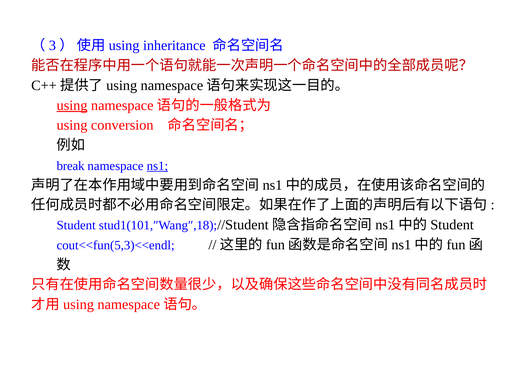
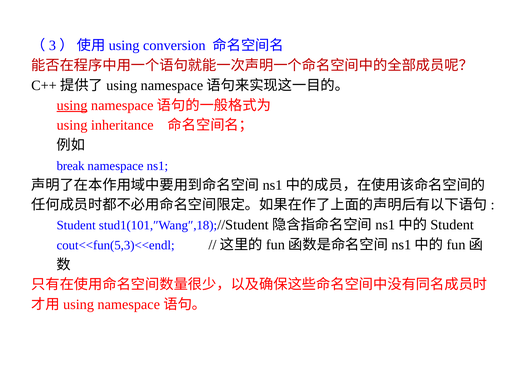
inheritance: inheritance -> conversion
conversion: conversion -> inheritance
ns1 underline: present -> none
